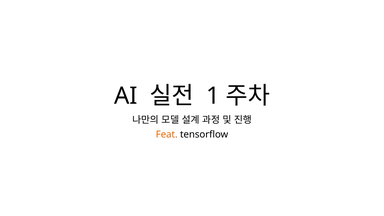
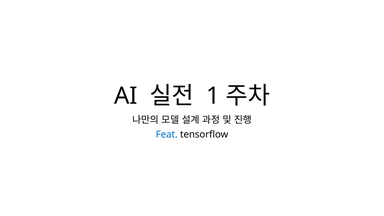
Feat colour: orange -> blue
